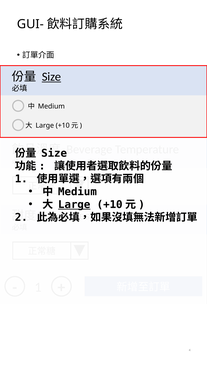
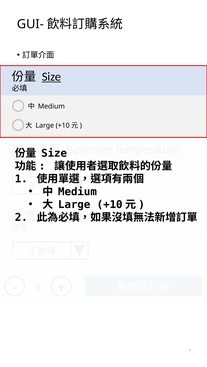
Large at (74, 205) underline: present -> none
